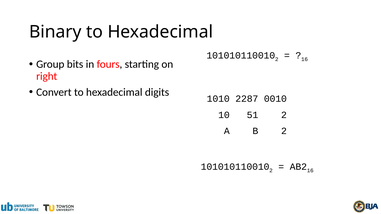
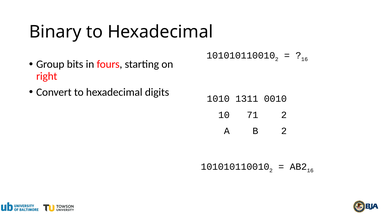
2287: 2287 -> 1311
51: 51 -> 71
